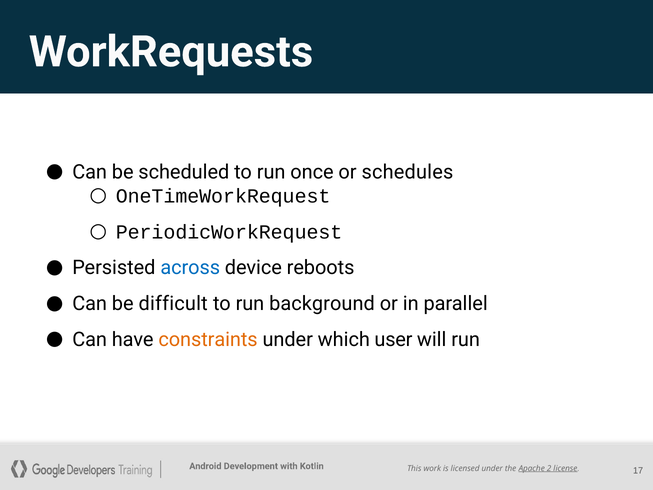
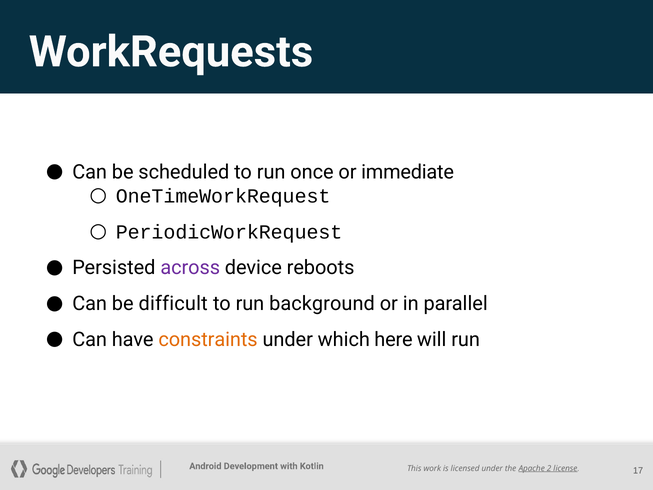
schedules: schedules -> immediate
across colour: blue -> purple
user: user -> here
